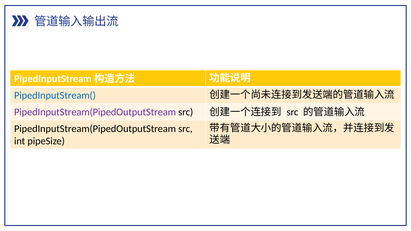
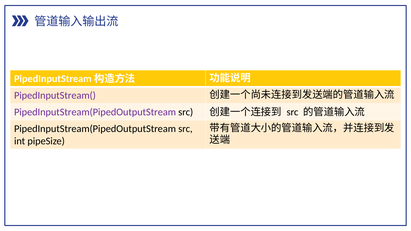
PipedInputStream( colour: blue -> purple
